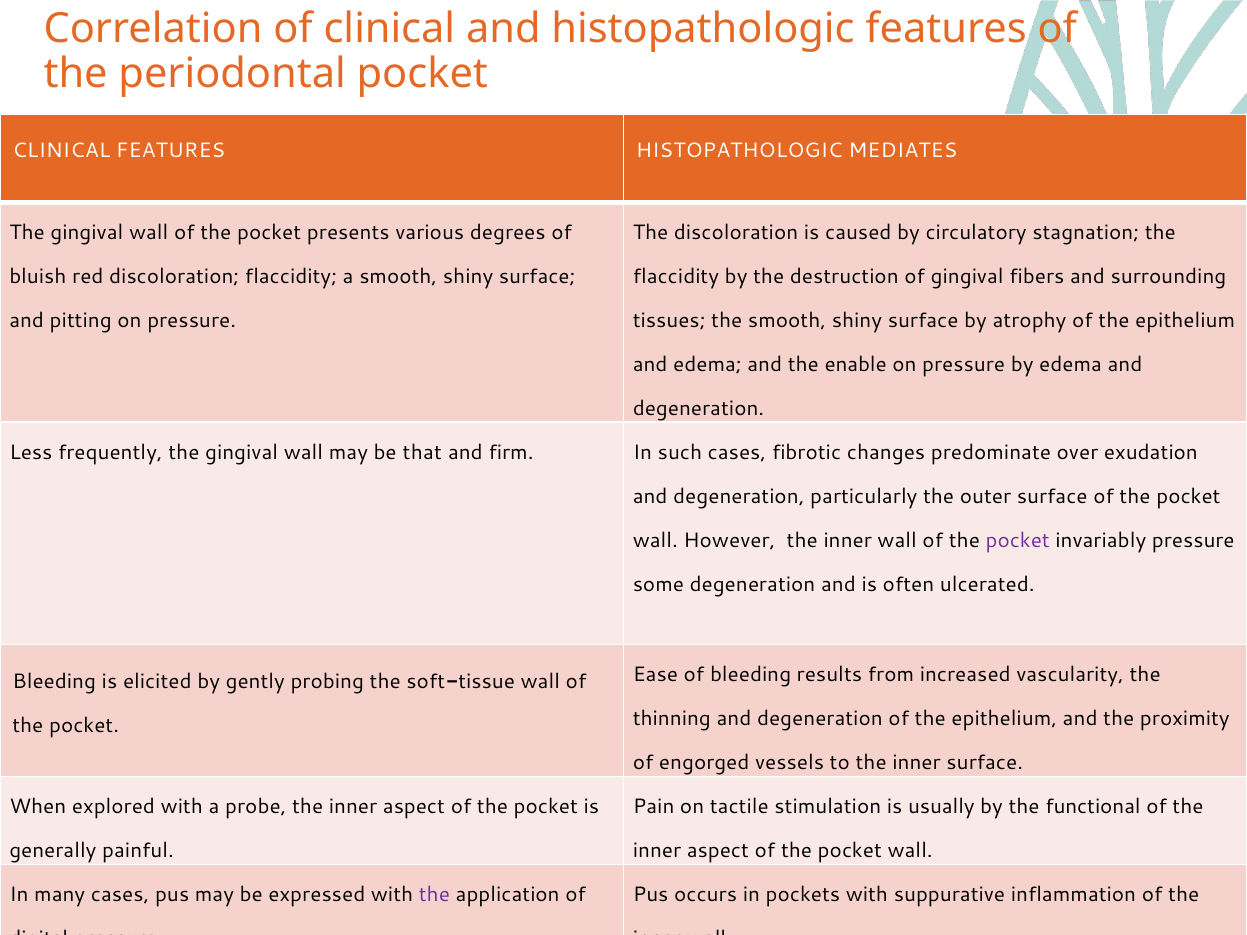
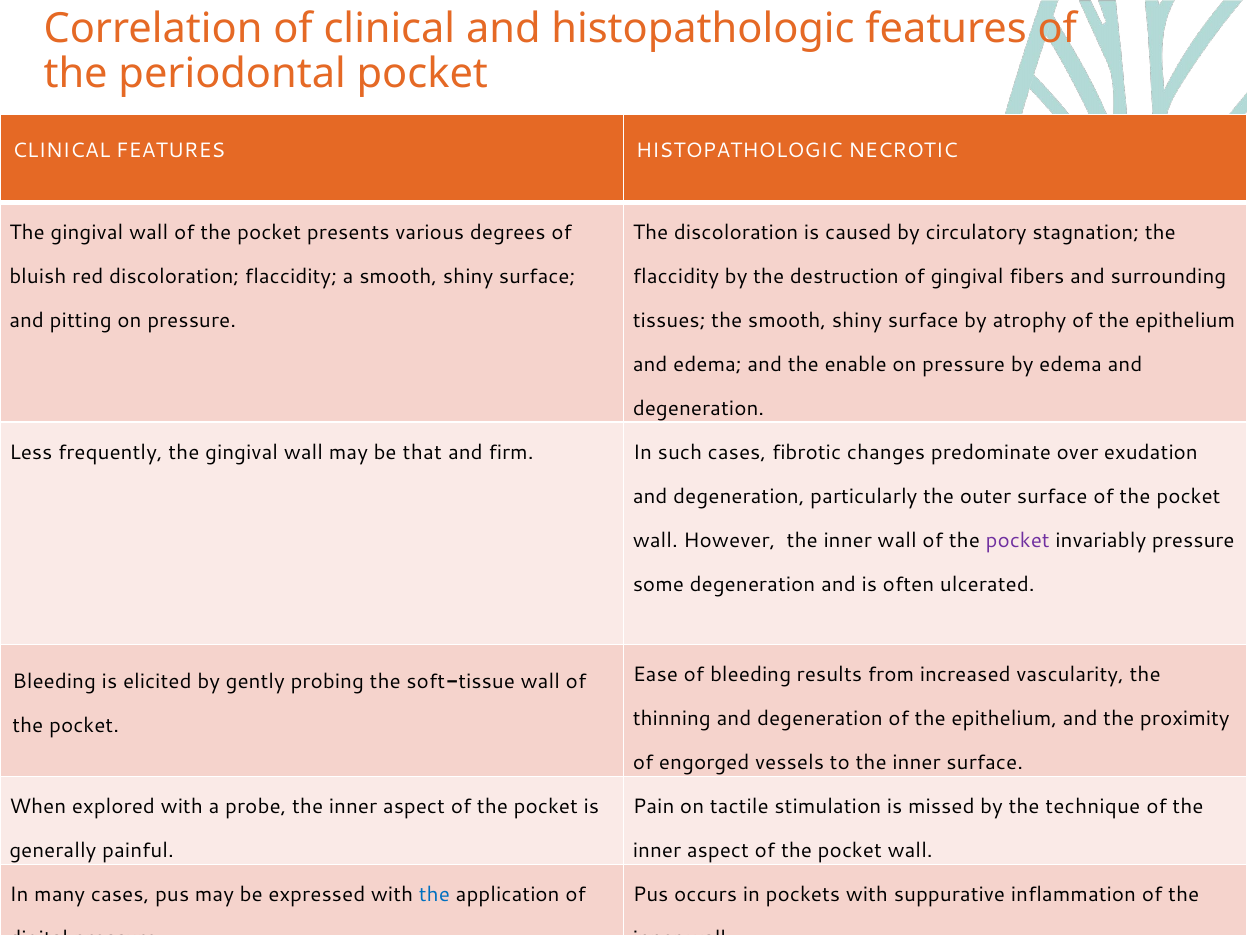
MEDIATES: MEDIATES -> NECROTIC
usually: usually -> missed
functional: functional -> technique
the at (434, 895) colour: purple -> blue
